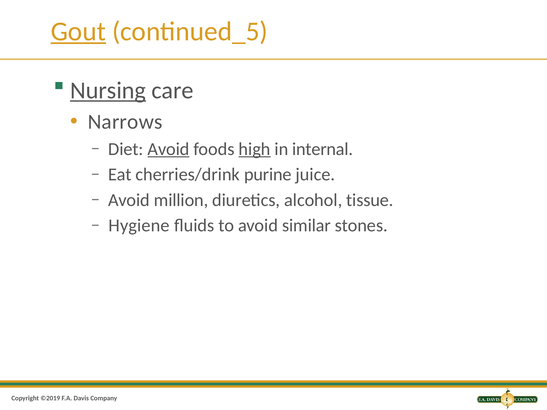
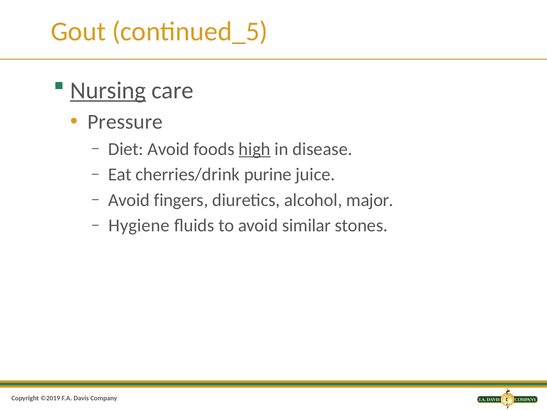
Gout underline: present -> none
Narrows: Narrows -> Pressure
Avoid at (168, 149) underline: present -> none
internal: internal -> disease
million: million -> fingers
tissue: tissue -> major
